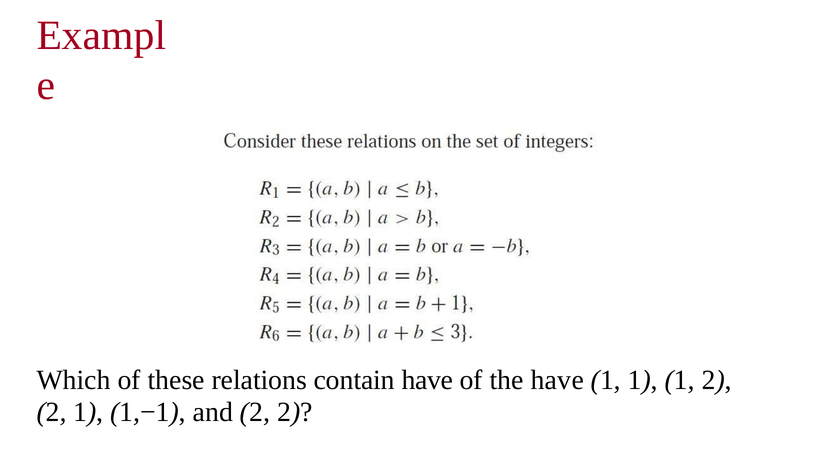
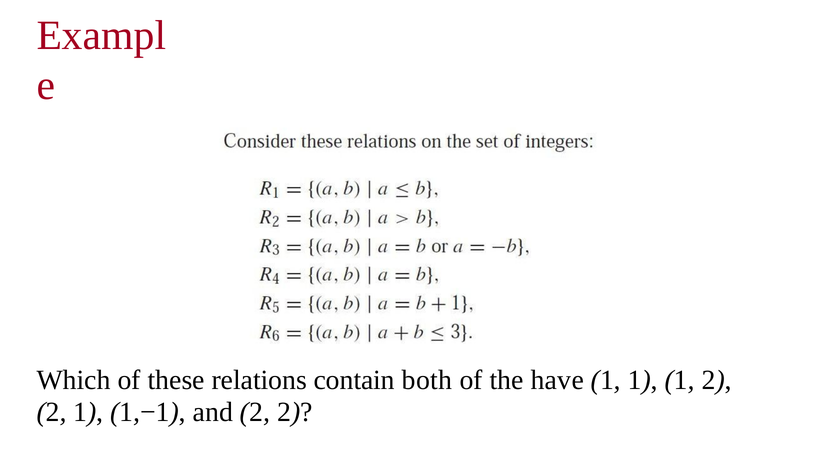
contain have: have -> both
